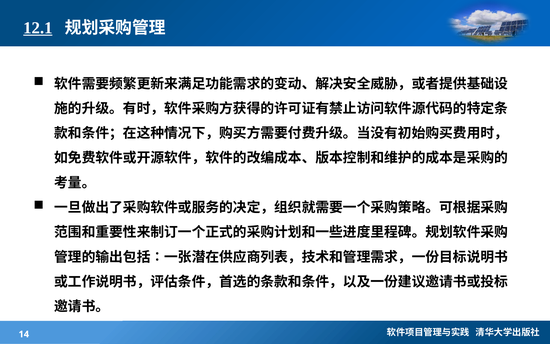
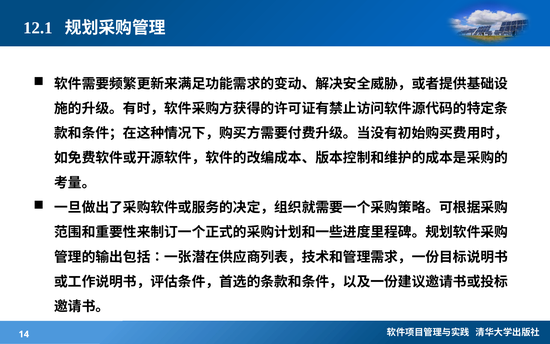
12.1 underline: present -> none
